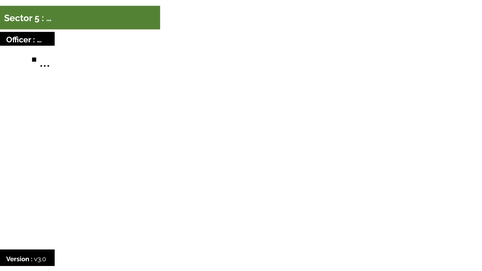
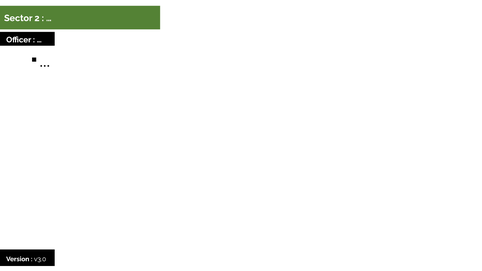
5: 5 -> 2
